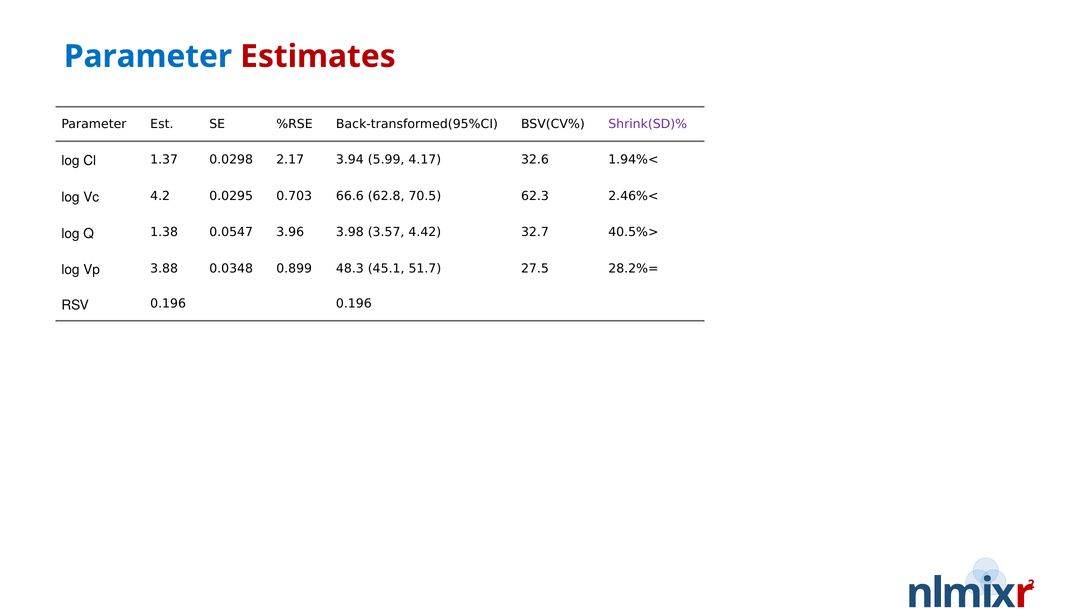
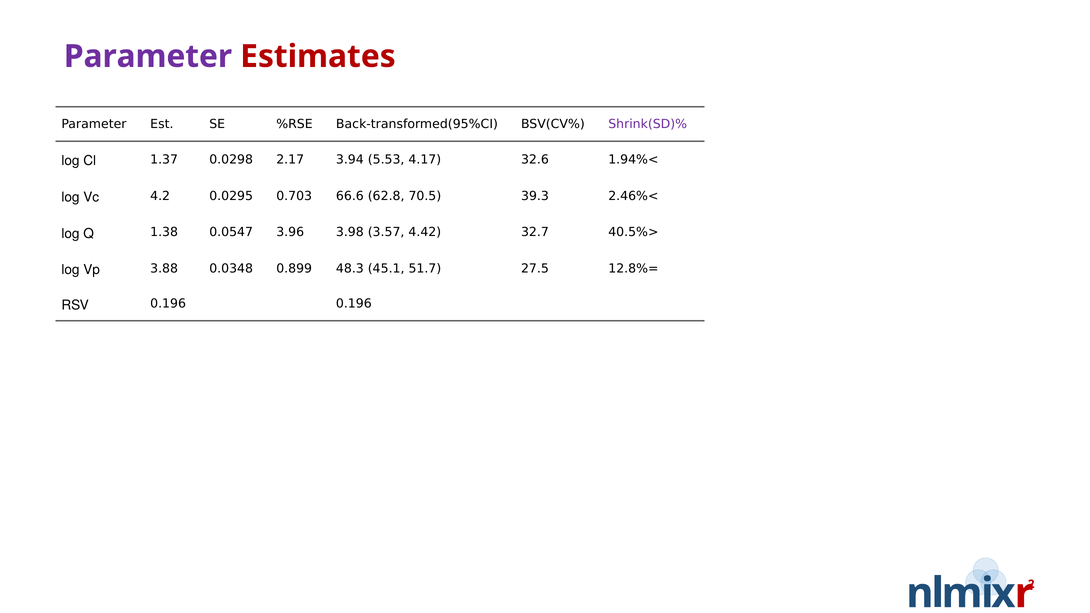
Parameter at (148, 56) colour: blue -> purple
5.99: 5.99 -> 5.53
62.3: 62.3 -> 39.3
28.2%=: 28.2%= -> 12.8%=
